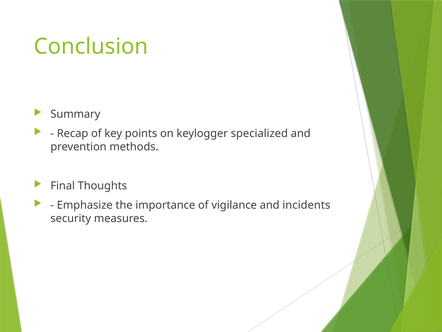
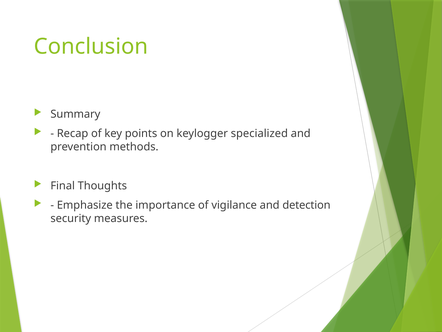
incidents: incidents -> detection
